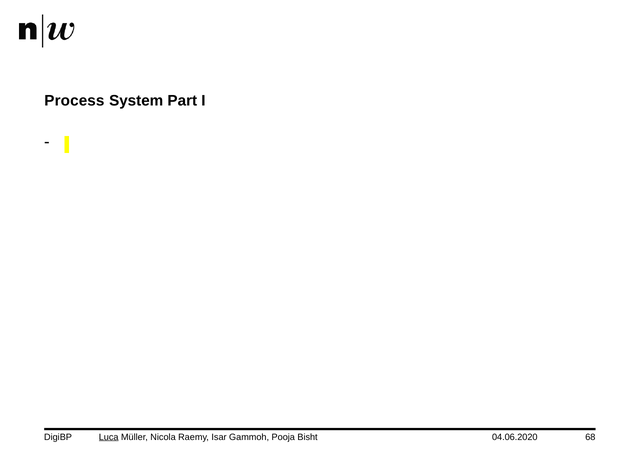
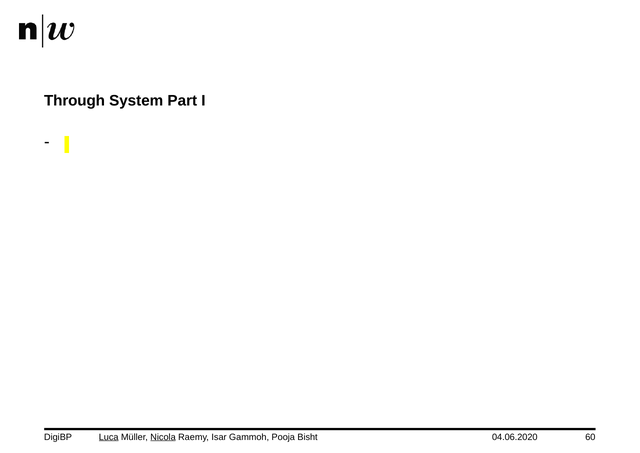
Process: Process -> Through
Nicola underline: none -> present
68: 68 -> 60
